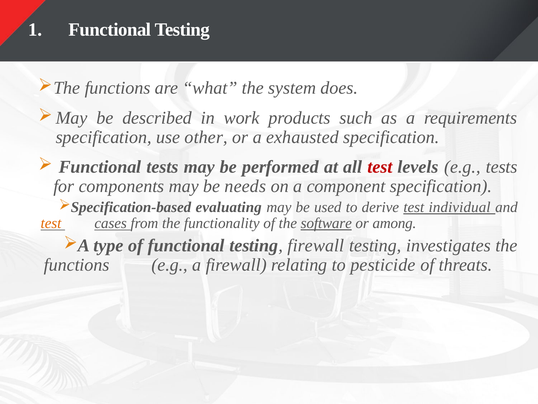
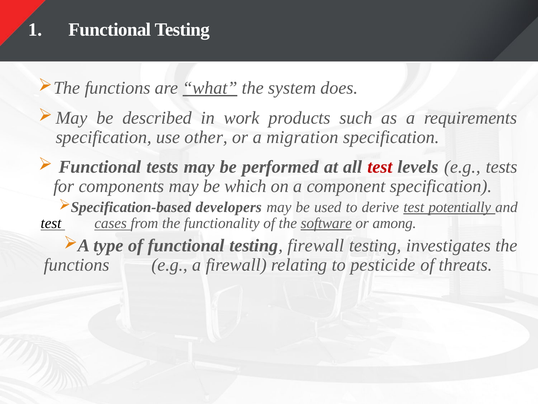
what underline: none -> present
exhausted: exhausted -> migration
needs: needs -> which
evaluating: evaluating -> developers
individual: individual -> potentially
test at (51, 223) colour: orange -> black
